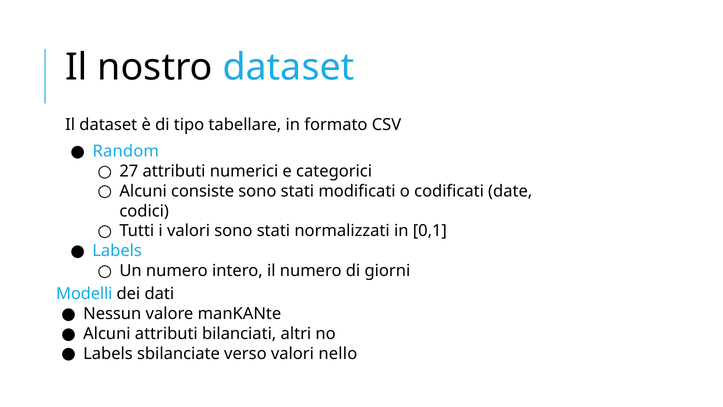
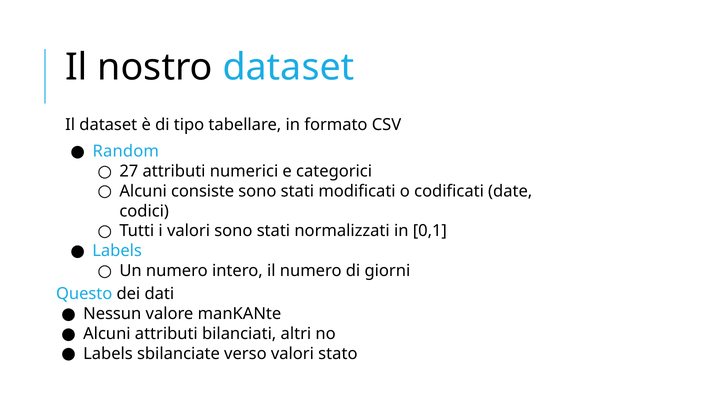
Modelli: Modelli -> Questo
nello: nello -> stato
